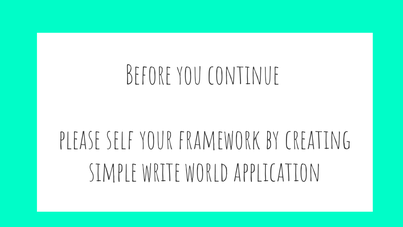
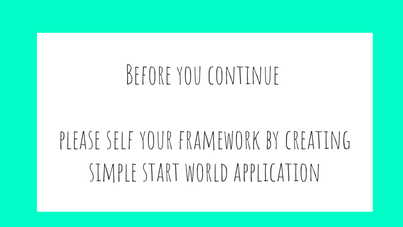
write: write -> start
